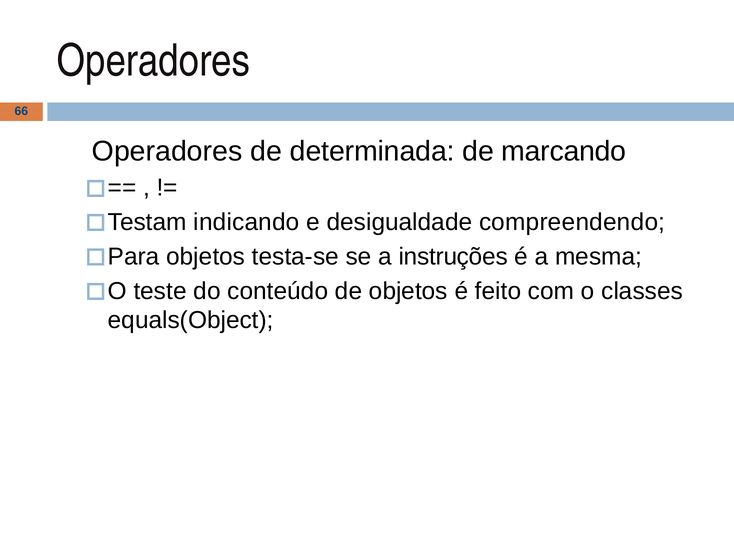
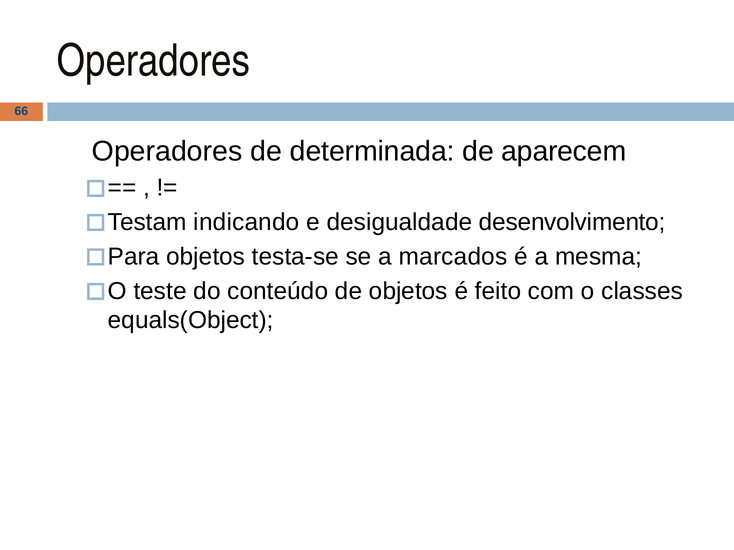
marcando: marcando -> aparecem
compreendendo: compreendendo -> desenvolvimento
instruções: instruções -> marcados
